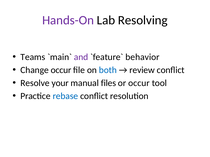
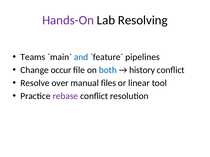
and colour: purple -> blue
behavior: behavior -> pipelines
review: review -> history
your: your -> over
or occur: occur -> linear
rebase colour: blue -> purple
